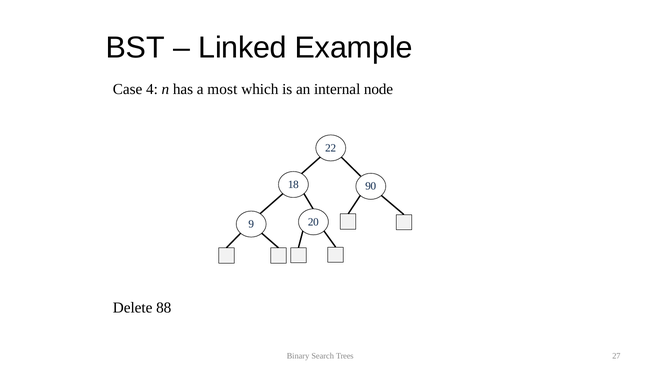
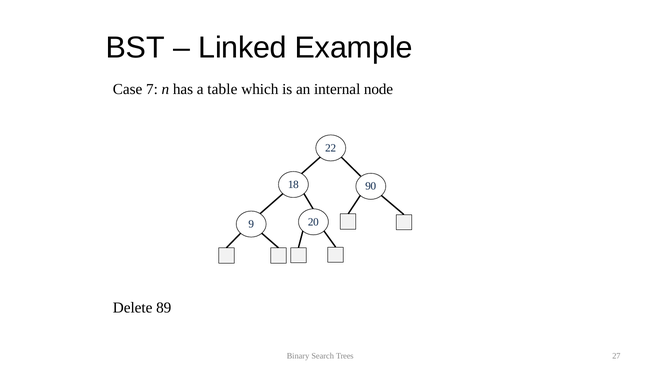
4: 4 -> 7
most: most -> table
88: 88 -> 89
